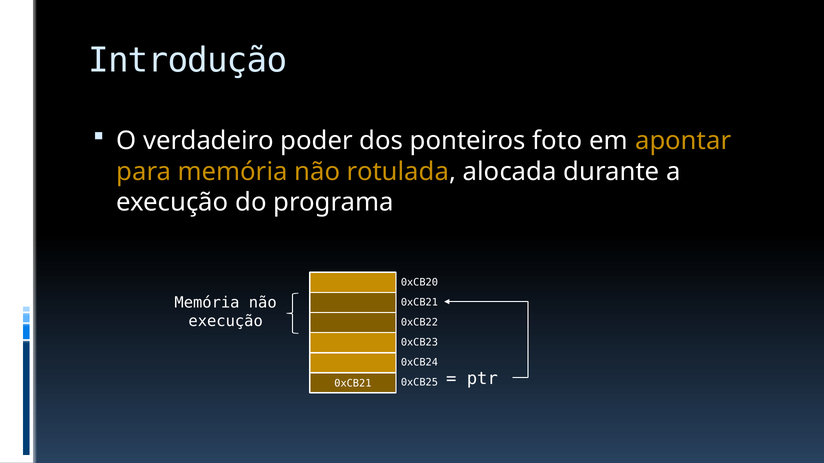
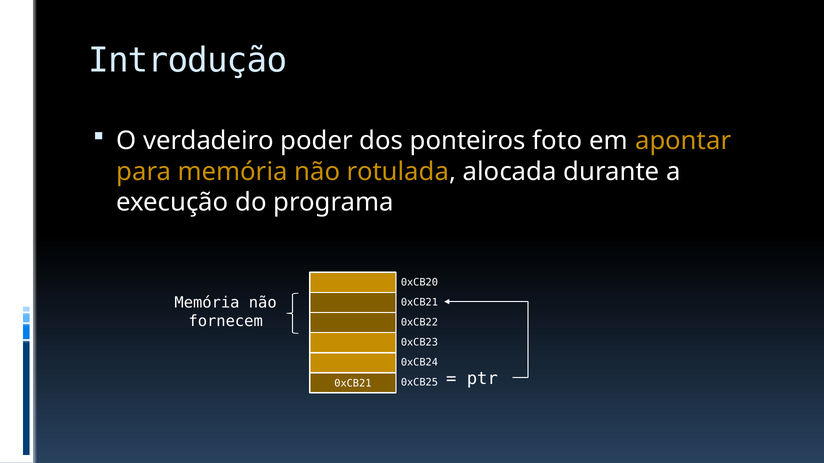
execução at (226, 322): execução -> fornecem
